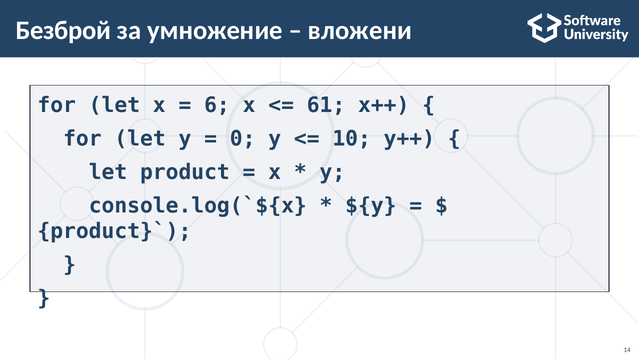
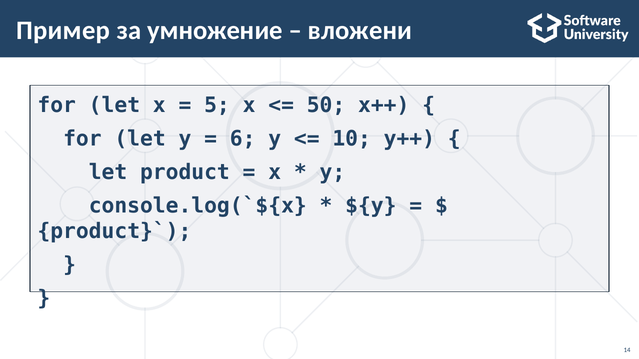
Безброй: Безброй -> Пример
6: 6 -> 5
61: 61 -> 50
0: 0 -> 6
